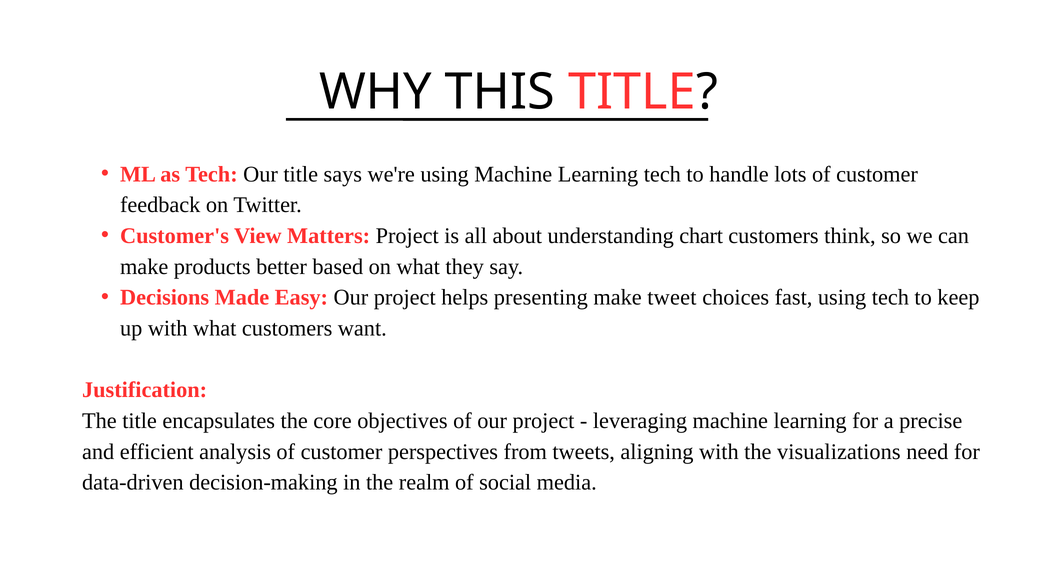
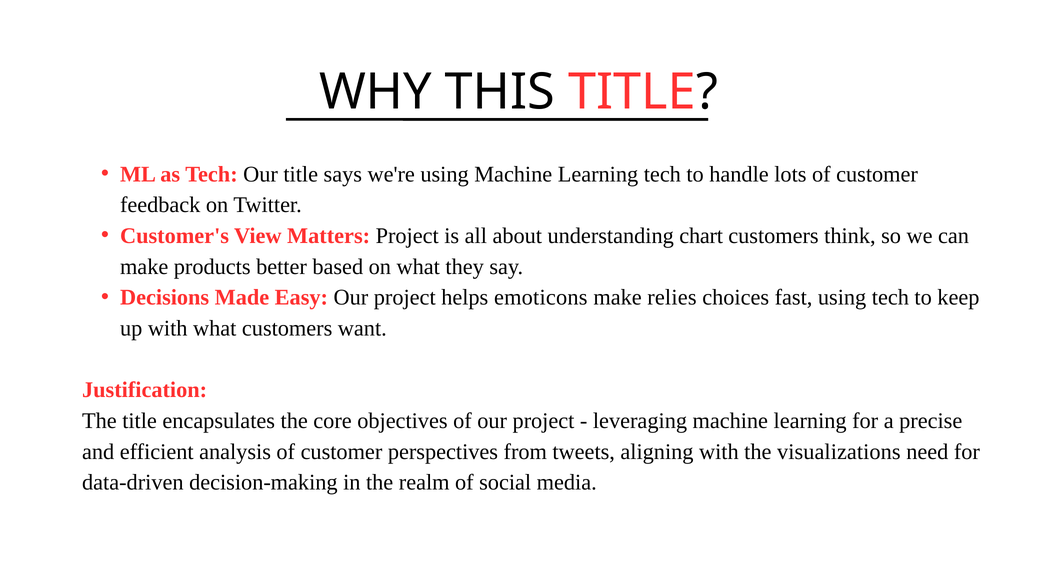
presenting: presenting -> emoticons
tweet: tweet -> relies
